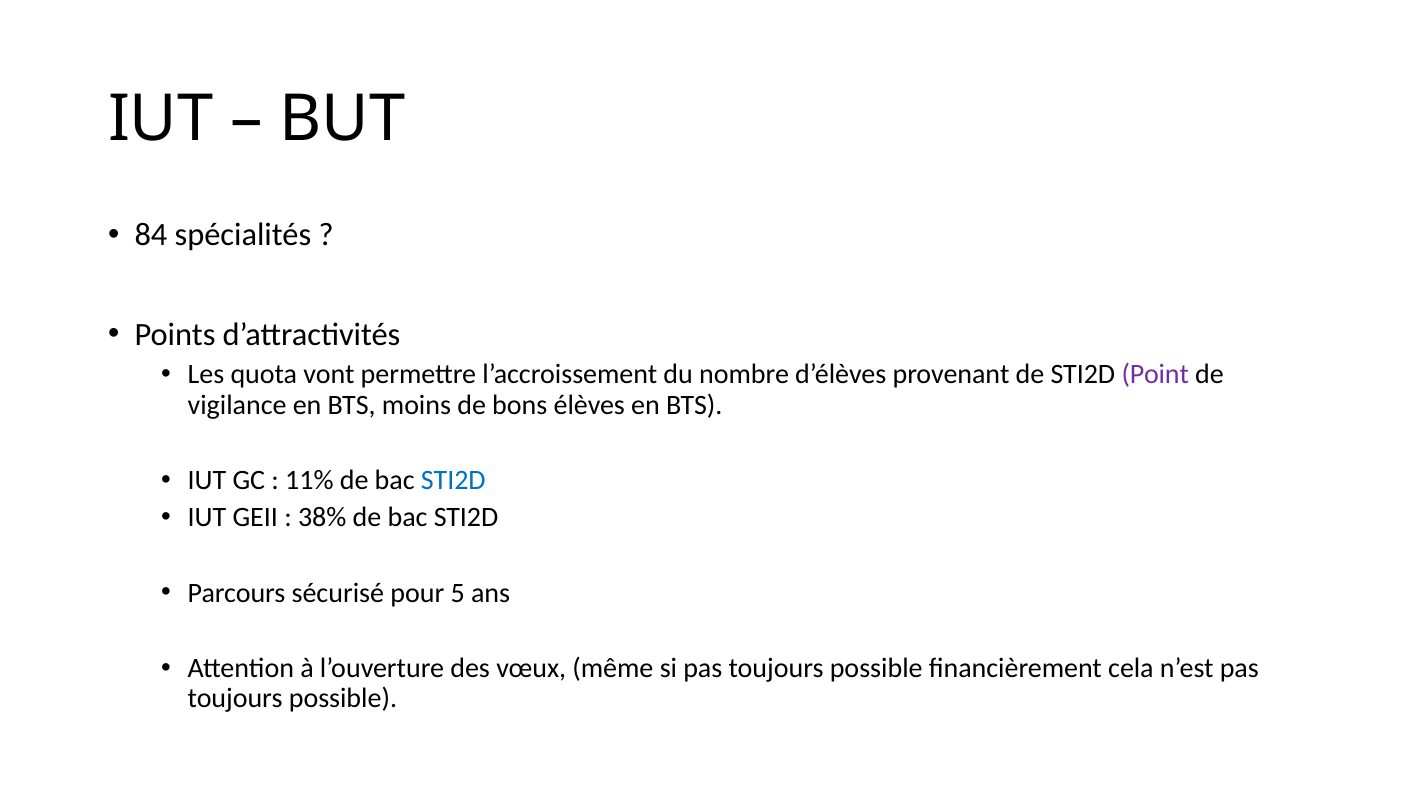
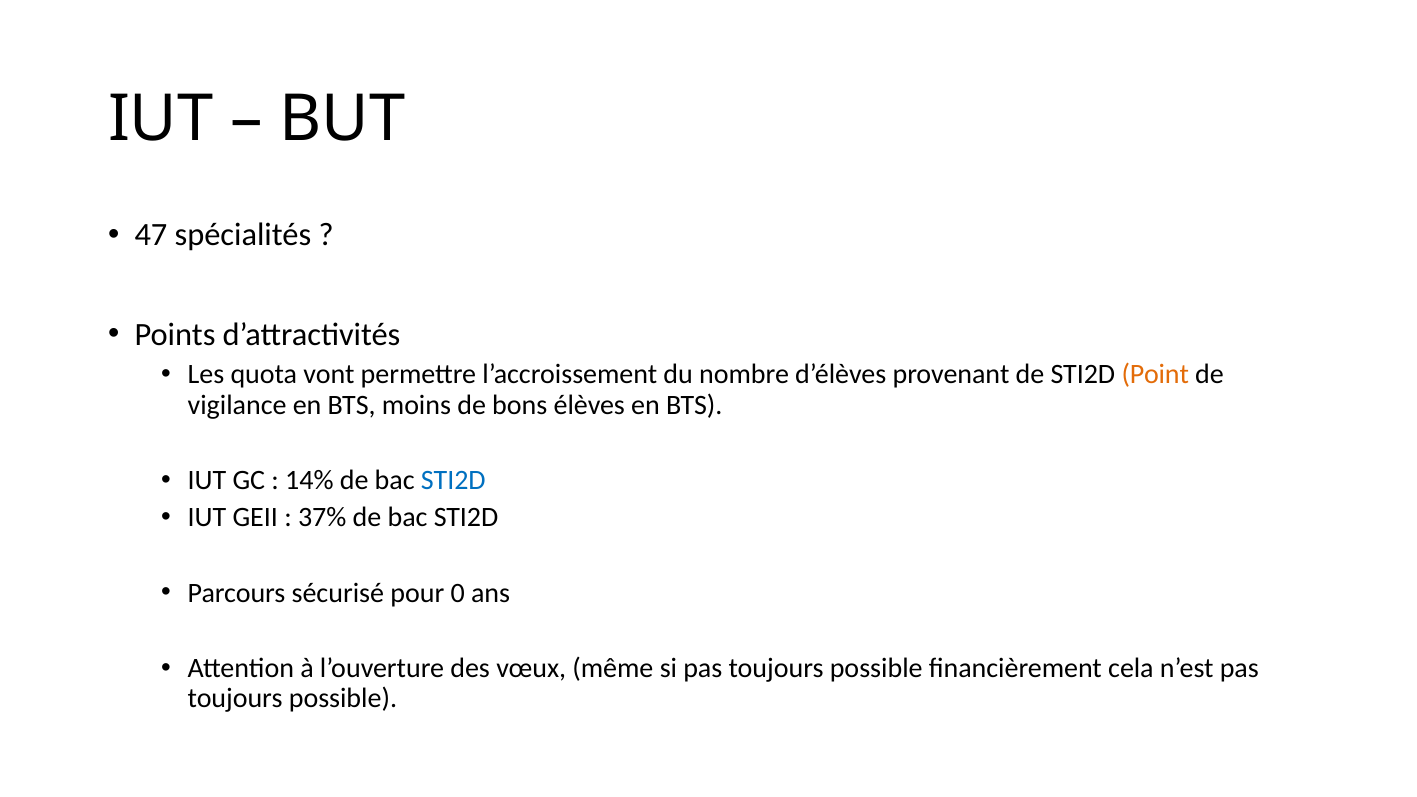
84: 84 -> 47
Point colour: purple -> orange
11%: 11% -> 14%
38%: 38% -> 37%
5: 5 -> 0
